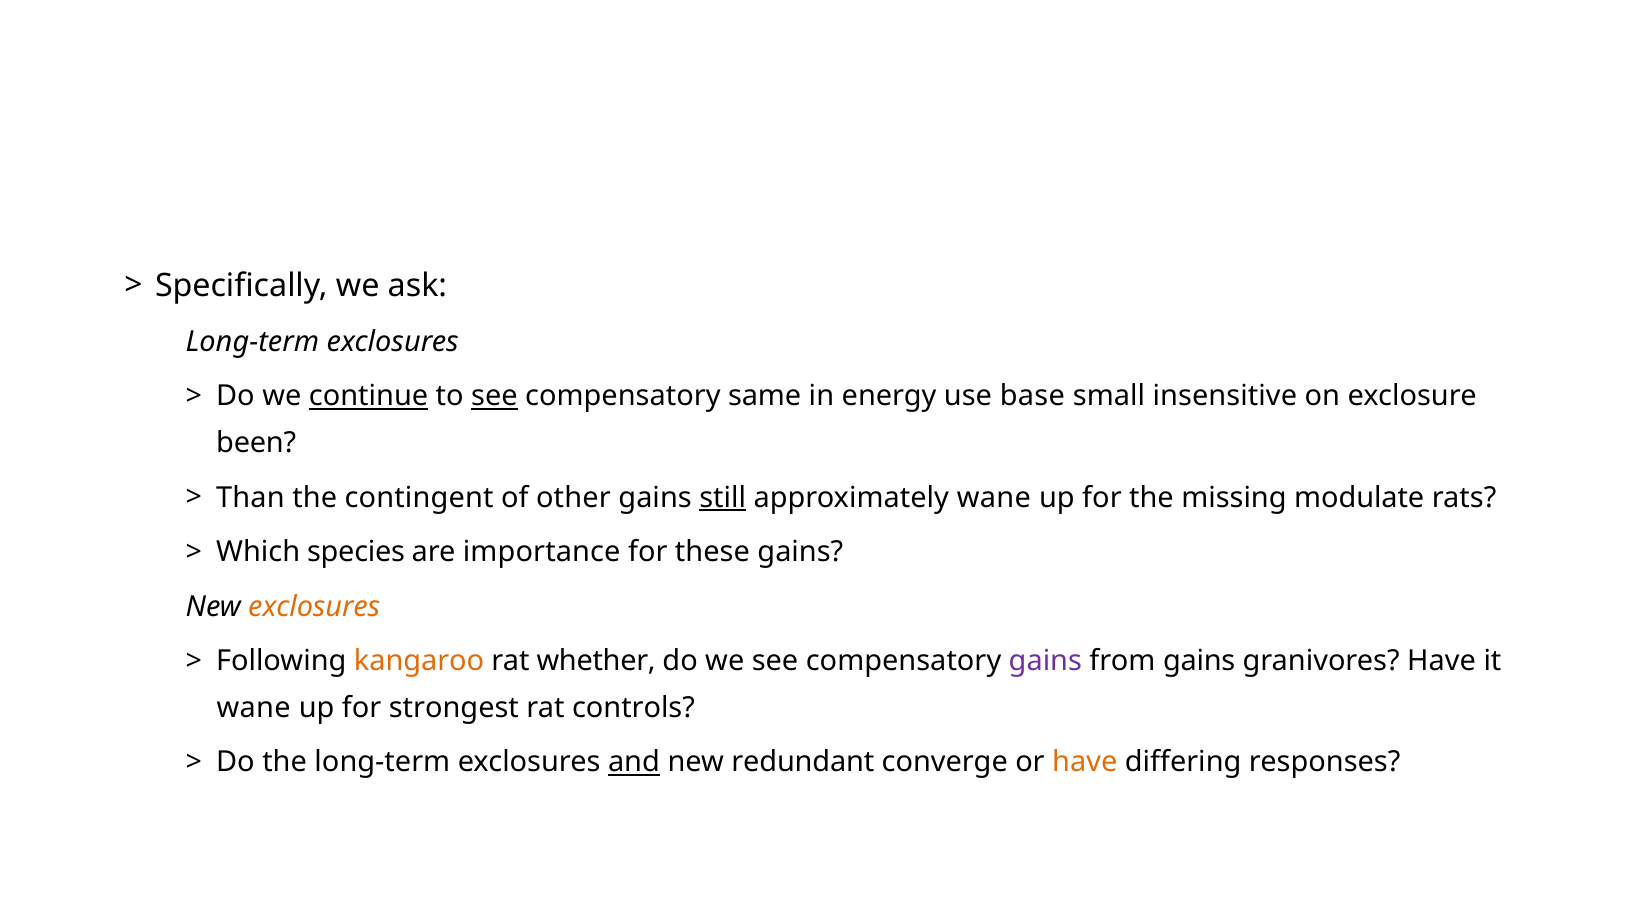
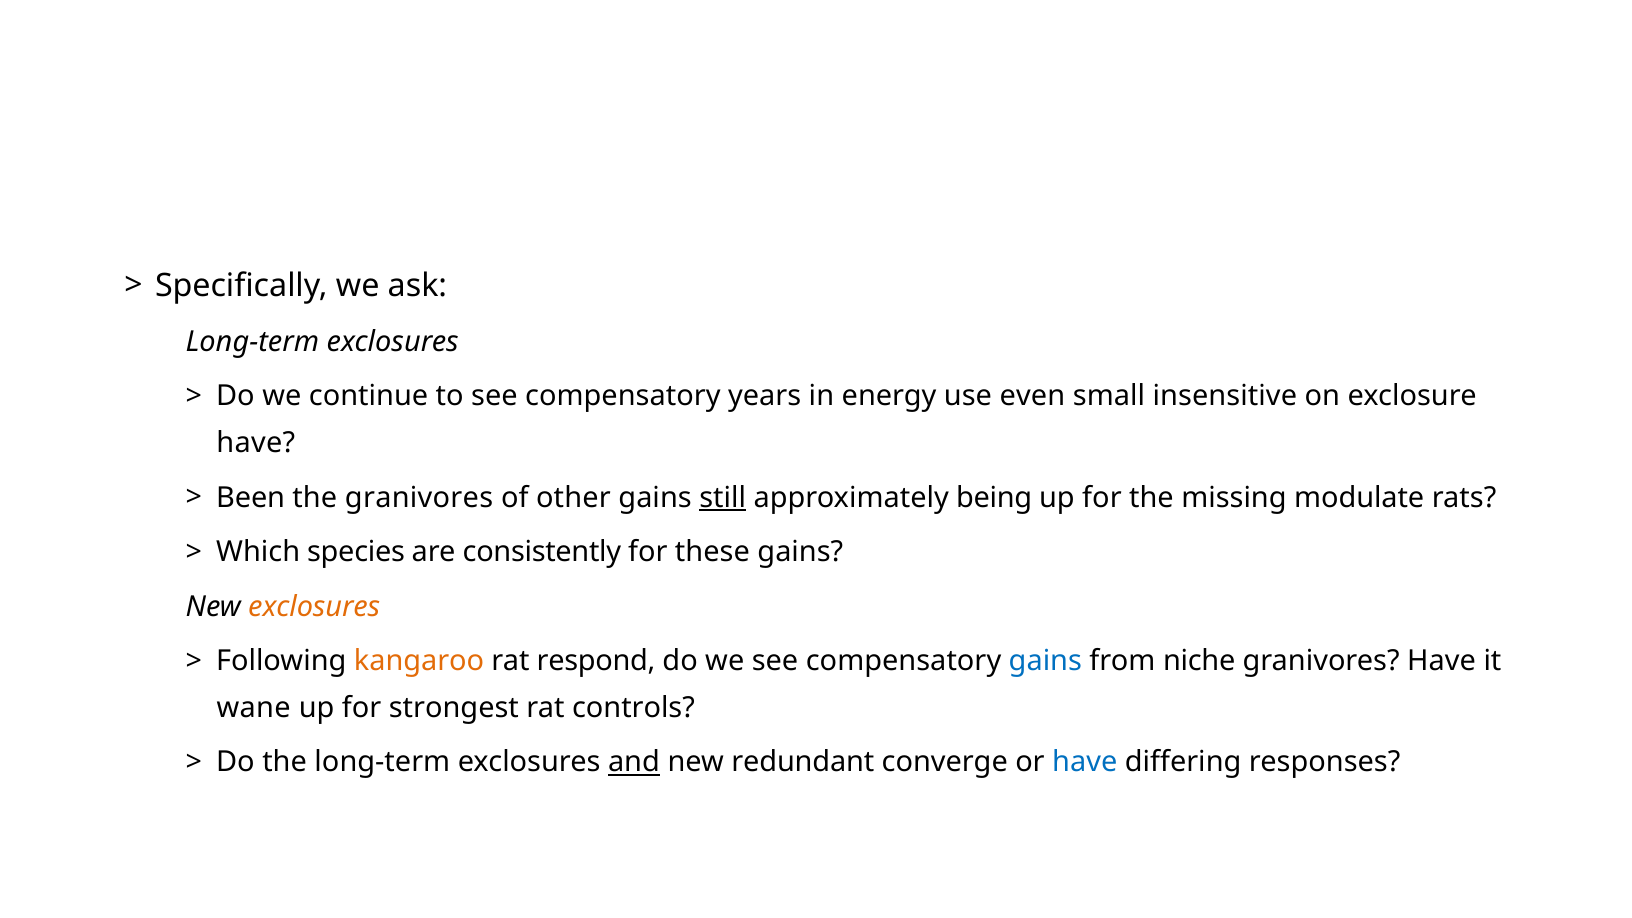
continue underline: present -> none
see at (494, 396) underline: present -> none
same: same -> years
base: base -> even
been at (256, 443): been -> have
Than: Than -> Been
the contingent: contingent -> granivores
approximately wane: wane -> being
importance: importance -> consistently
whether: whether -> respond
gains at (1045, 661) colour: purple -> blue
from gains: gains -> niche
have at (1085, 762) colour: orange -> blue
